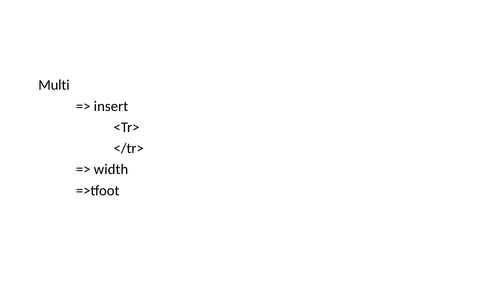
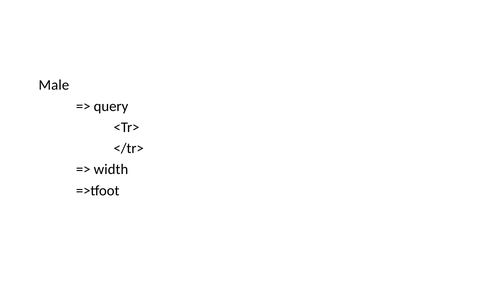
Multi: Multi -> Male
insert: insert -> query
